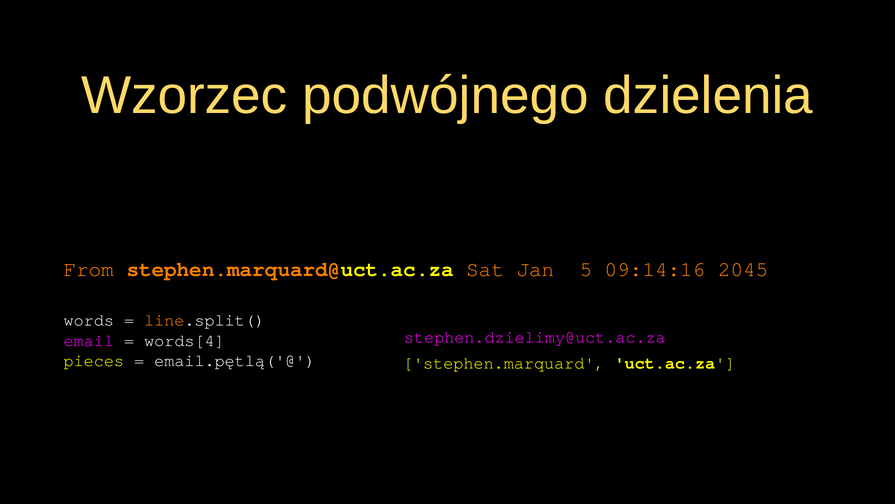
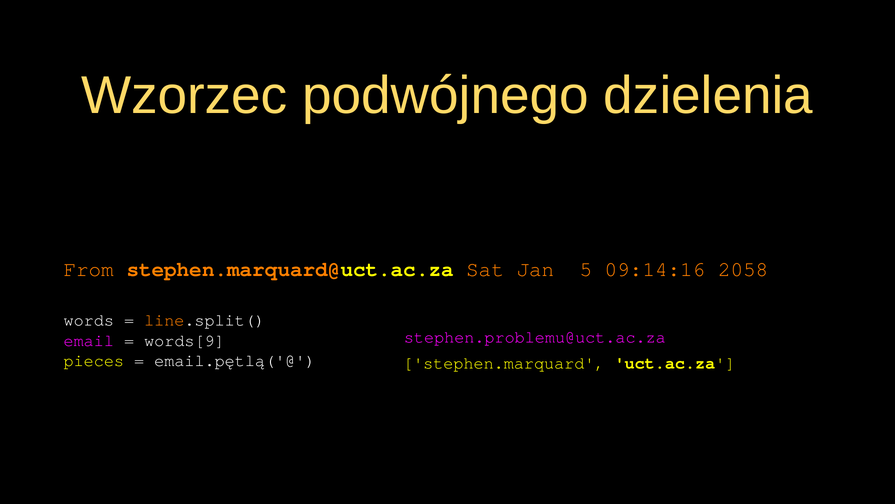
2045: 2045 -> 2058
stephen.dzielimy@uct.ac.za: stephen.dzielimy@uct.ac.za -> stephen.problemu@uct.ac.za
words[4: words[4 -> words[9
